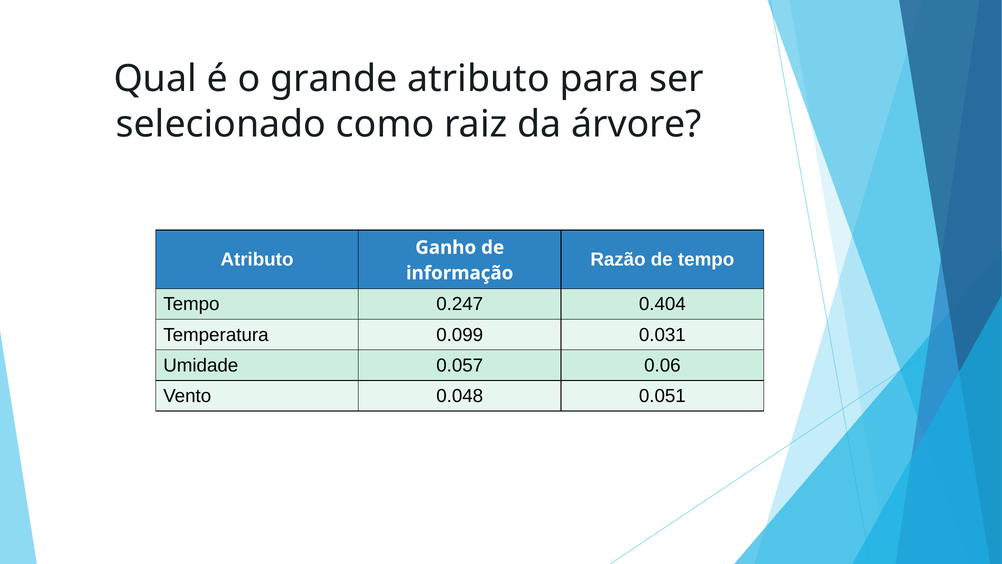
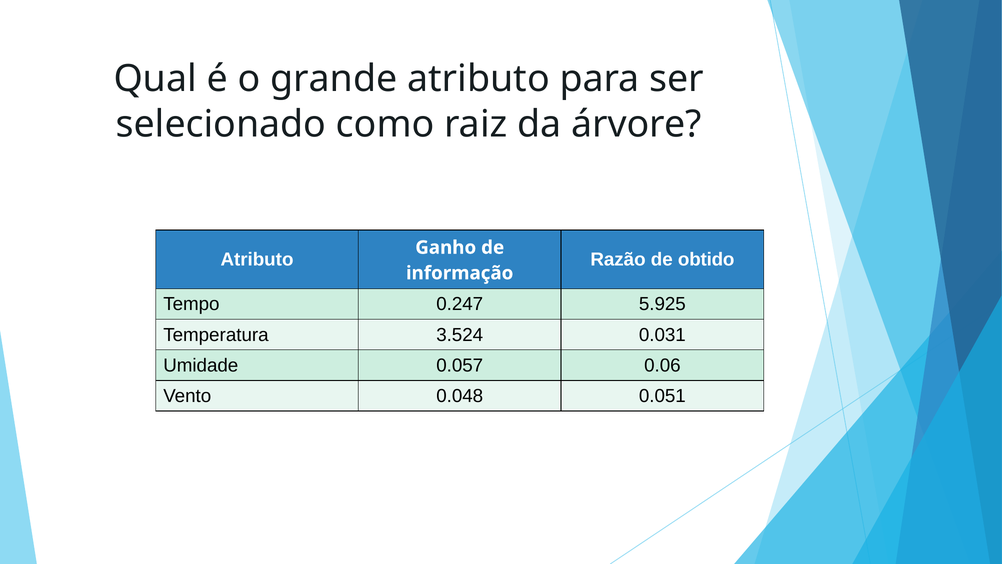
de tempo: tempo -> obtido
0.404: 0.404 -> 5.925
0.099: 0.099 -> 3.524
